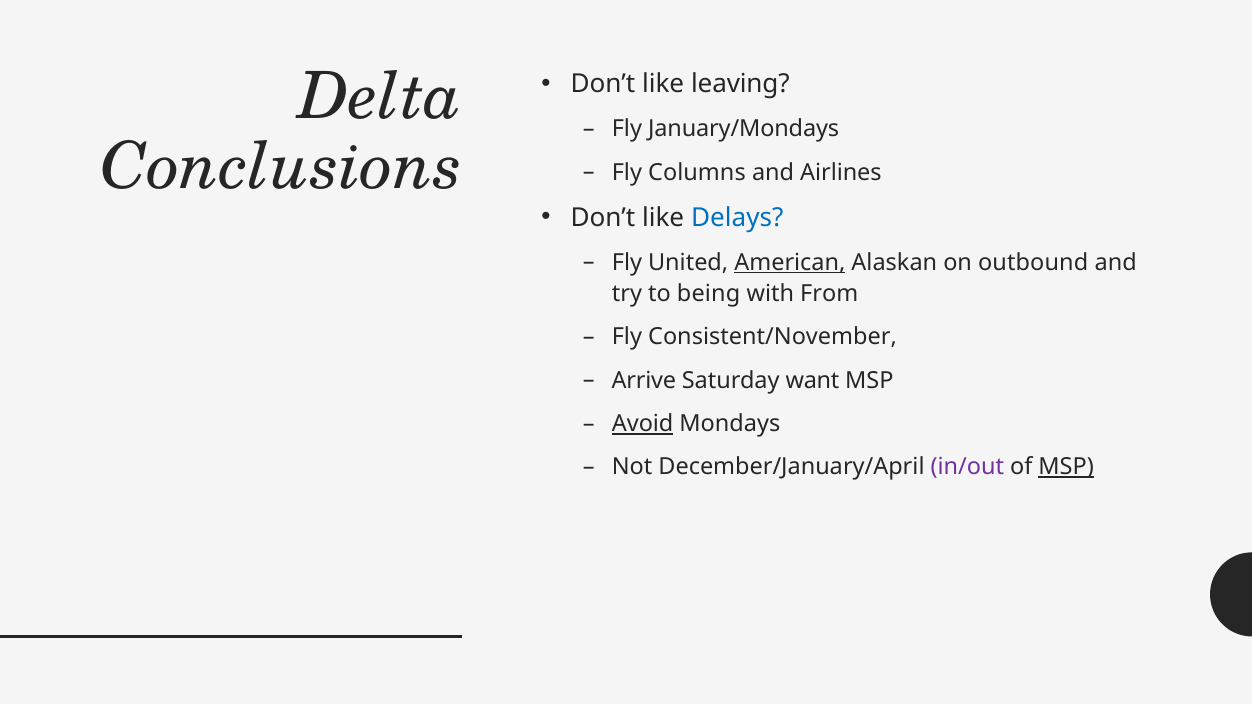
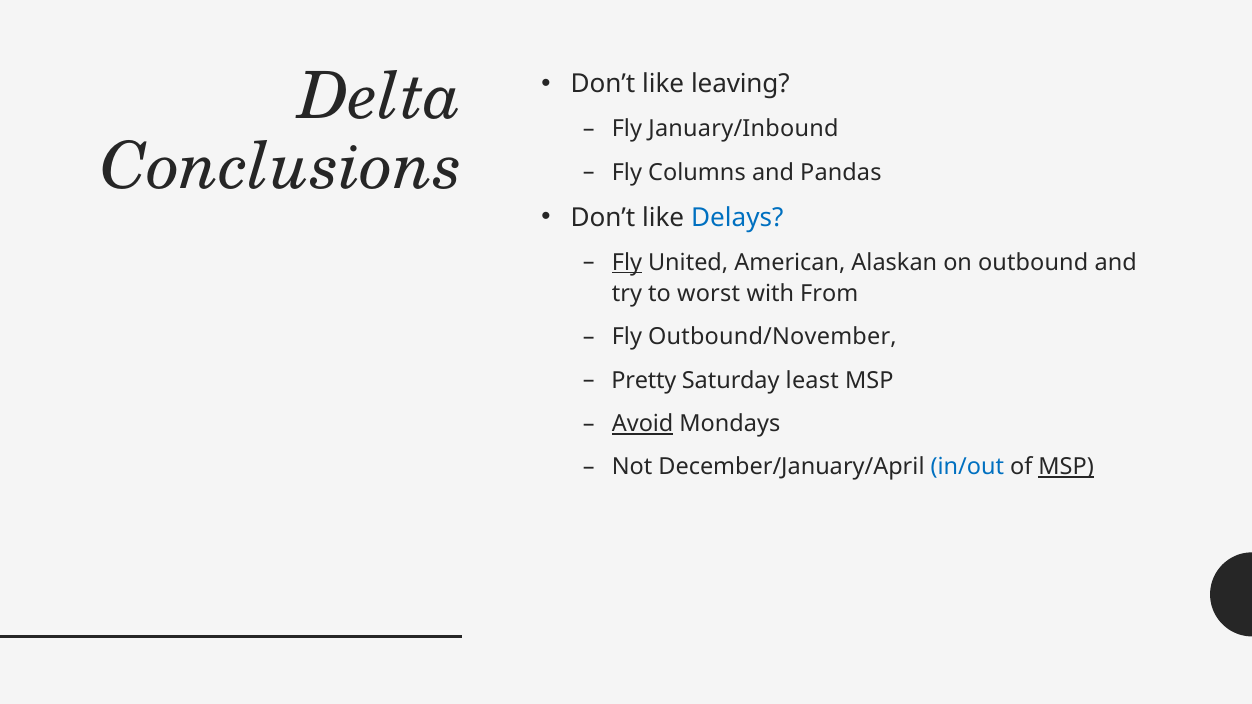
January/Mondays: January/Mondays -> January/Inbound
Airlines: Airlines -> Pandas
Fly at (627, 262) underline: none -> present
American underline: present -> none
being: being -> worst
Consistent/November: Consistent/November -> Outbound/November
Arrive: Arrive -> Pretty
want: want -> least
in/out colour: purple -> blue
